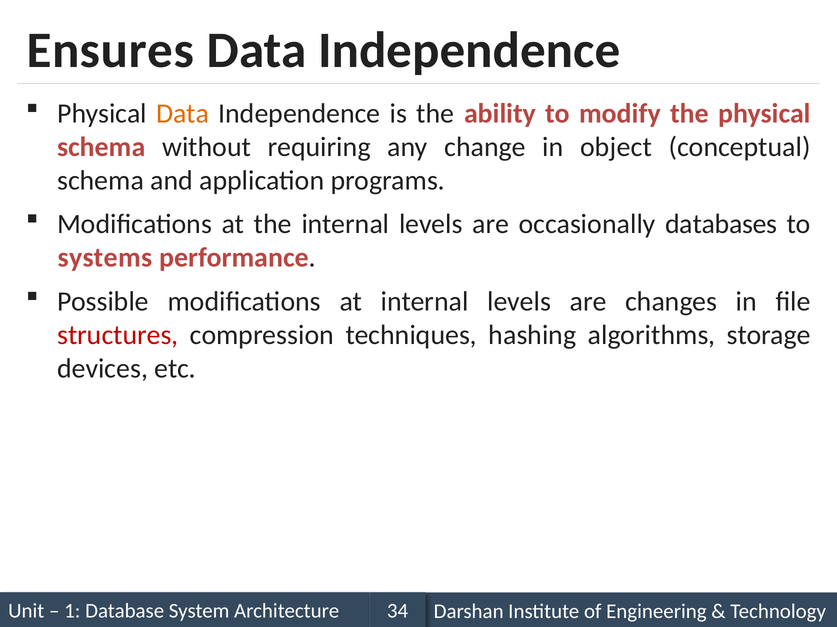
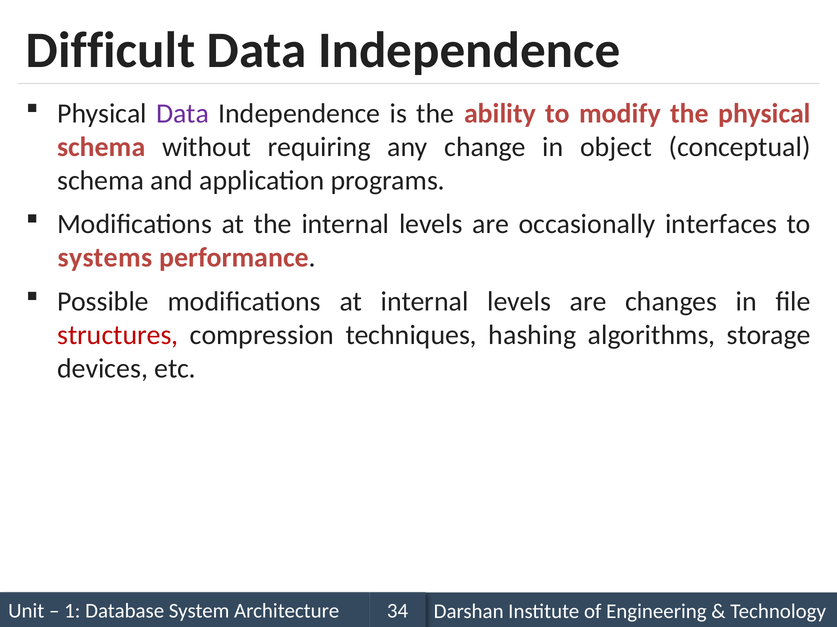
Ensures: Ensures -> Difficult
Data at (183, 114) colour: orange -> purple
databases: databases -> interfaces
